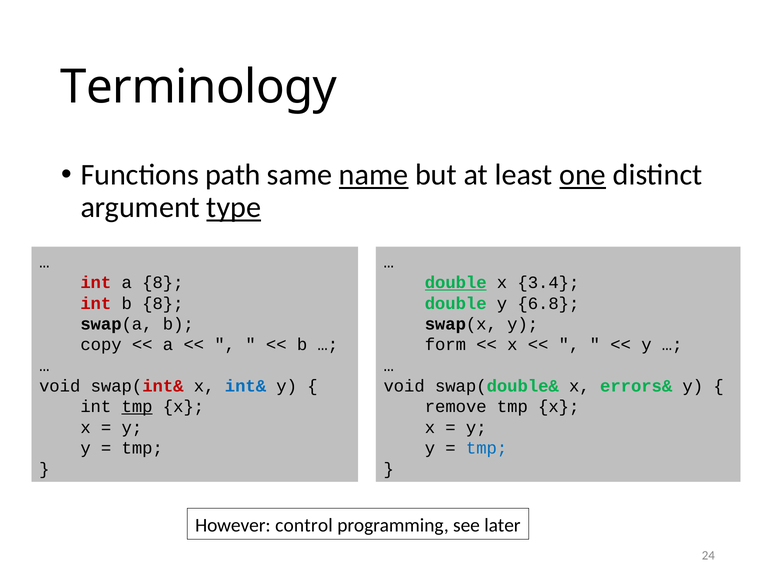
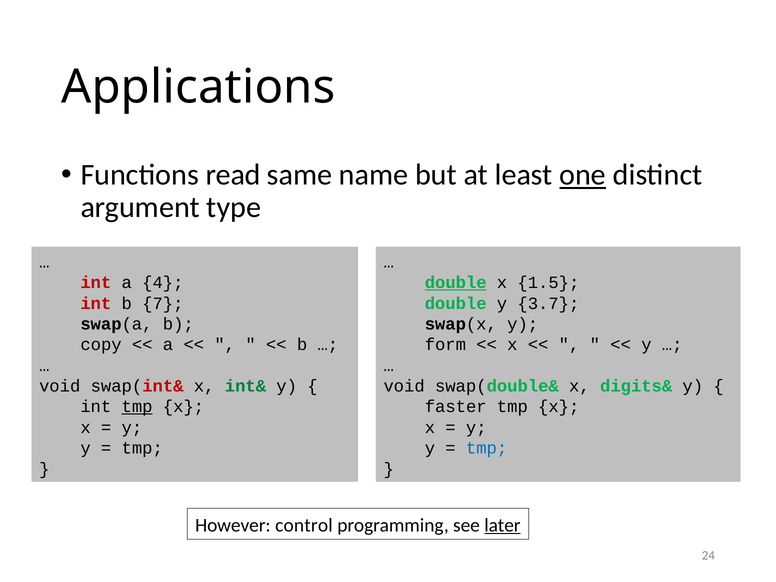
Terminology: Terminology -> Applications
path: path -> read
name underline: present -> none
type underline: present -> none
a 8: 8 -> 4
3.4: 3.4 -> 1.5
b 8: 8 -> 7
6.8: 6.8 -> 3.7
int& colour: blue -> green
errors&: errors& -> digits&
remove: remove -> faster
later underline: none -> present
